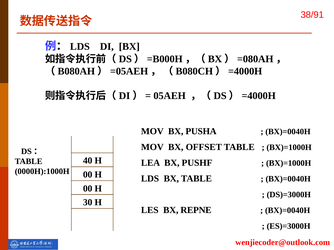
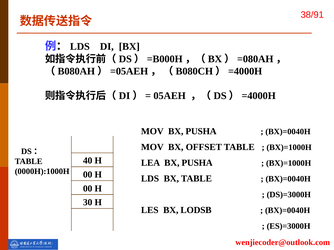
LEA BX PUSHF: PUSHF -> PUSHA
REPNE: REPNE -> LODSB
